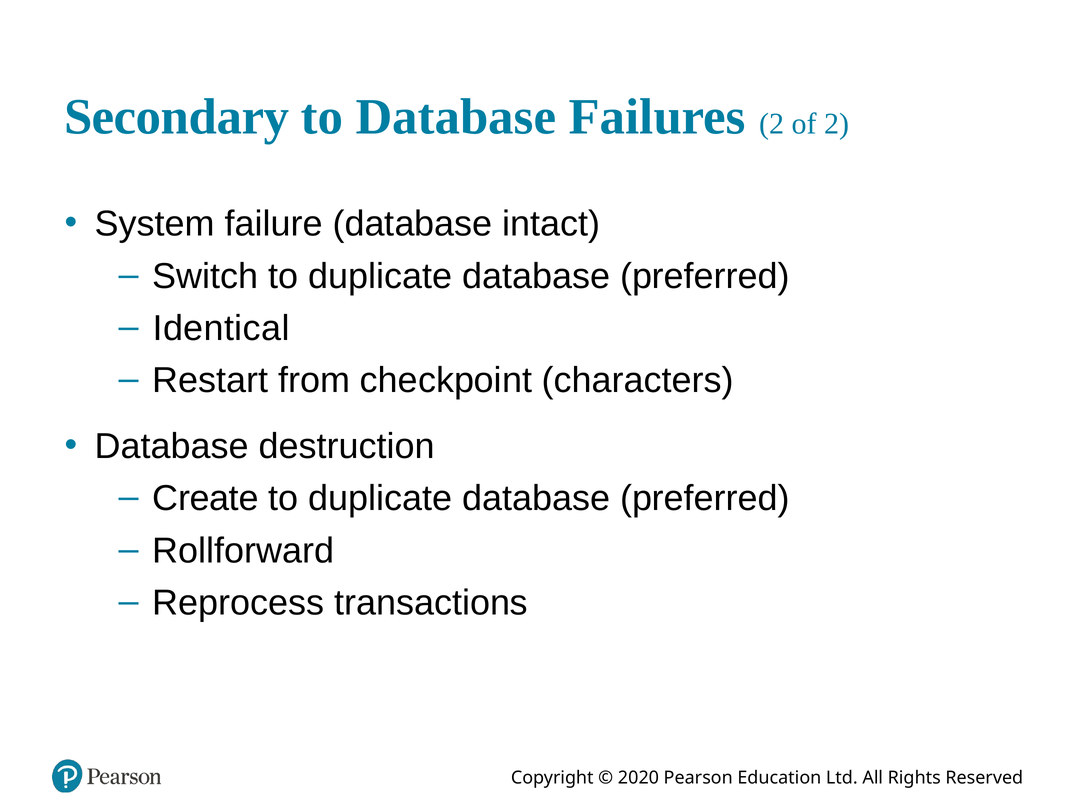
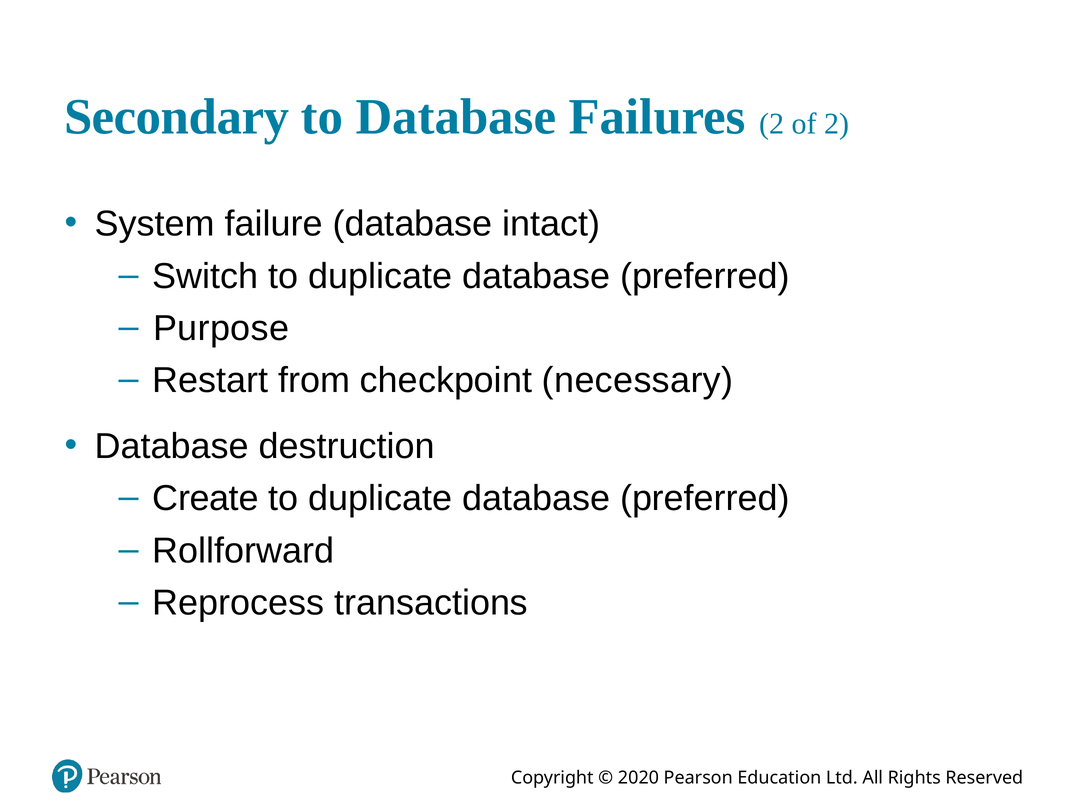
Identical: Identical -> Purpose
characters: characters -> necessary
